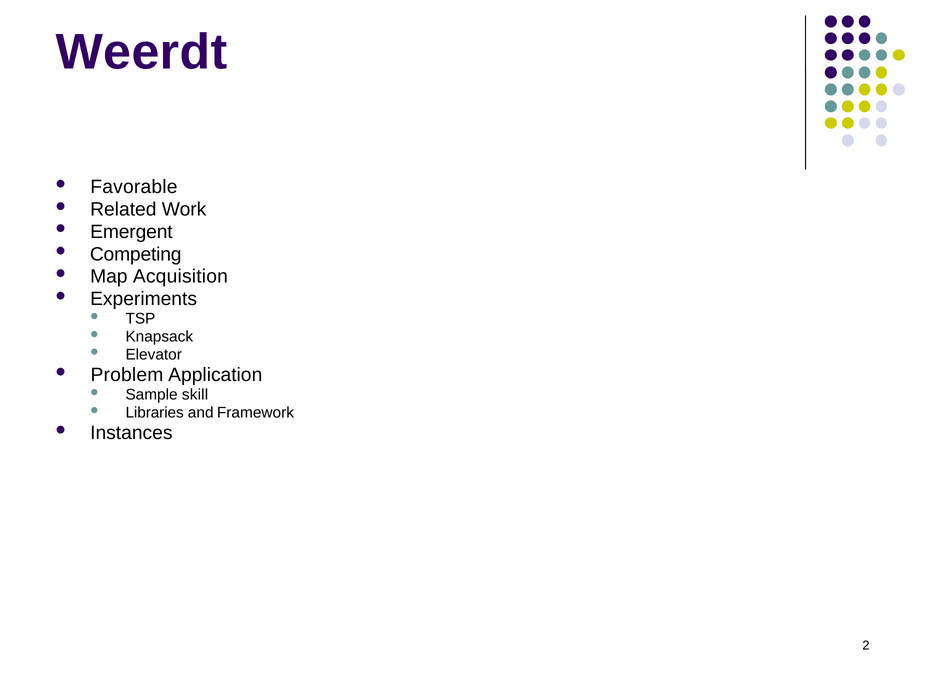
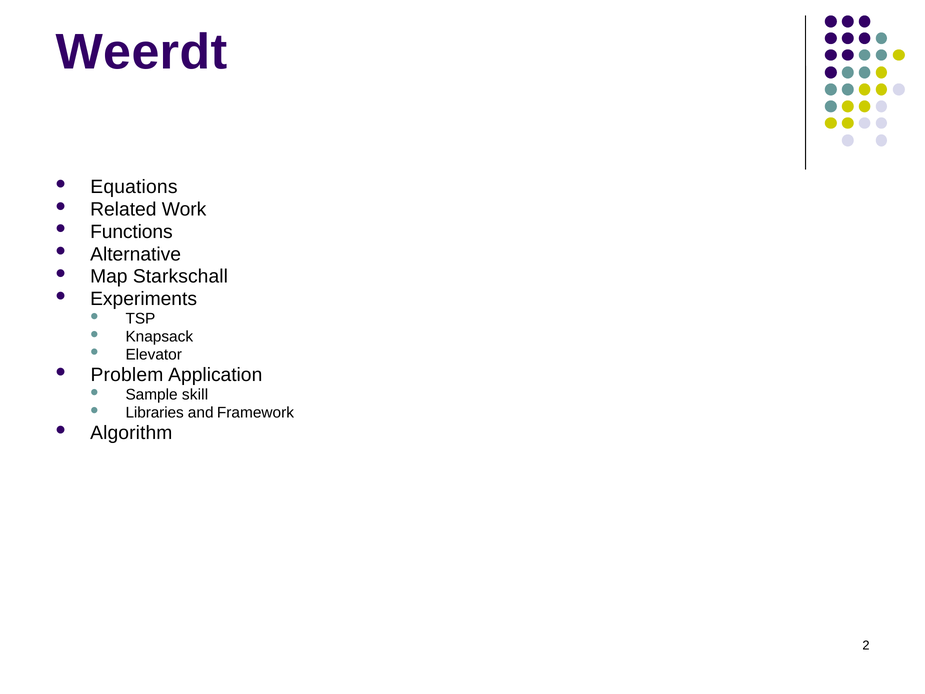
Favorable: Favorable -> Equations
Emergent: Emergent -> Functions
Competing: Competing -> Alternative
Acquisition: Acquisition -> Starkschall
Instances: Instances -> Algorithm
